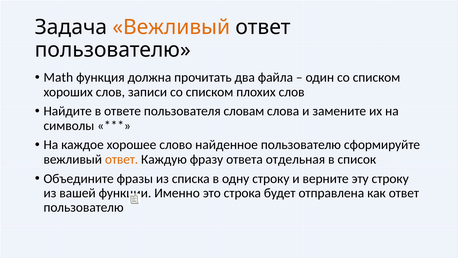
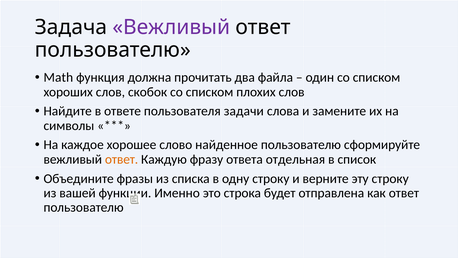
Вежливый at (171, 27) colour: orange -> purple
записи: записи -> скобок
словам: словам -> задачи
